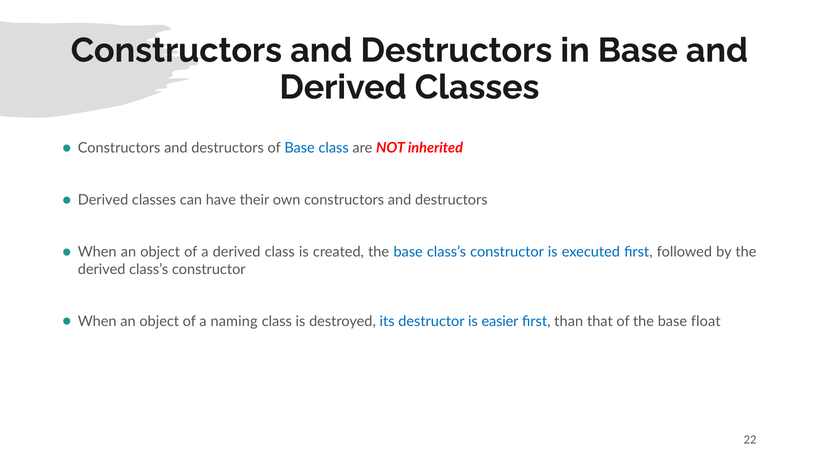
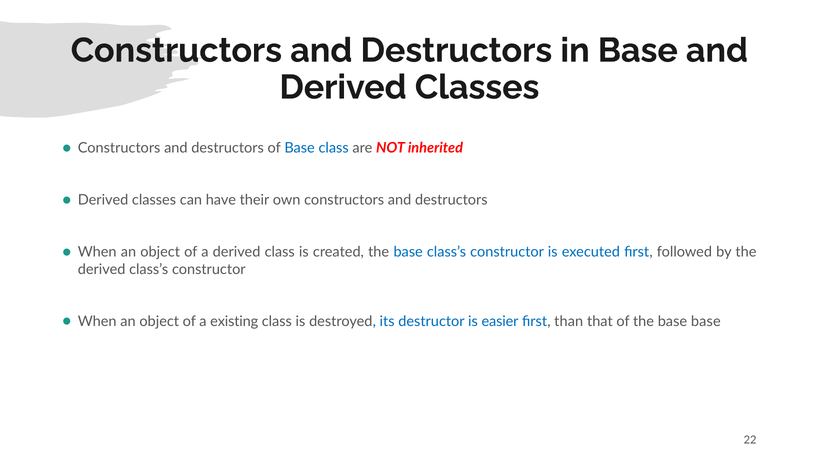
naming: naming -> existing
base float: float -> base
